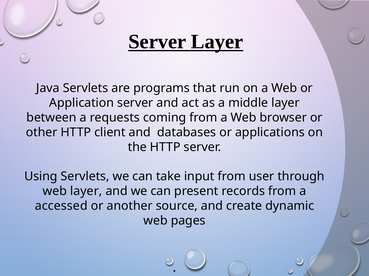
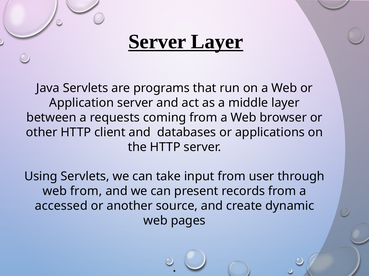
web layer: layer -> from
